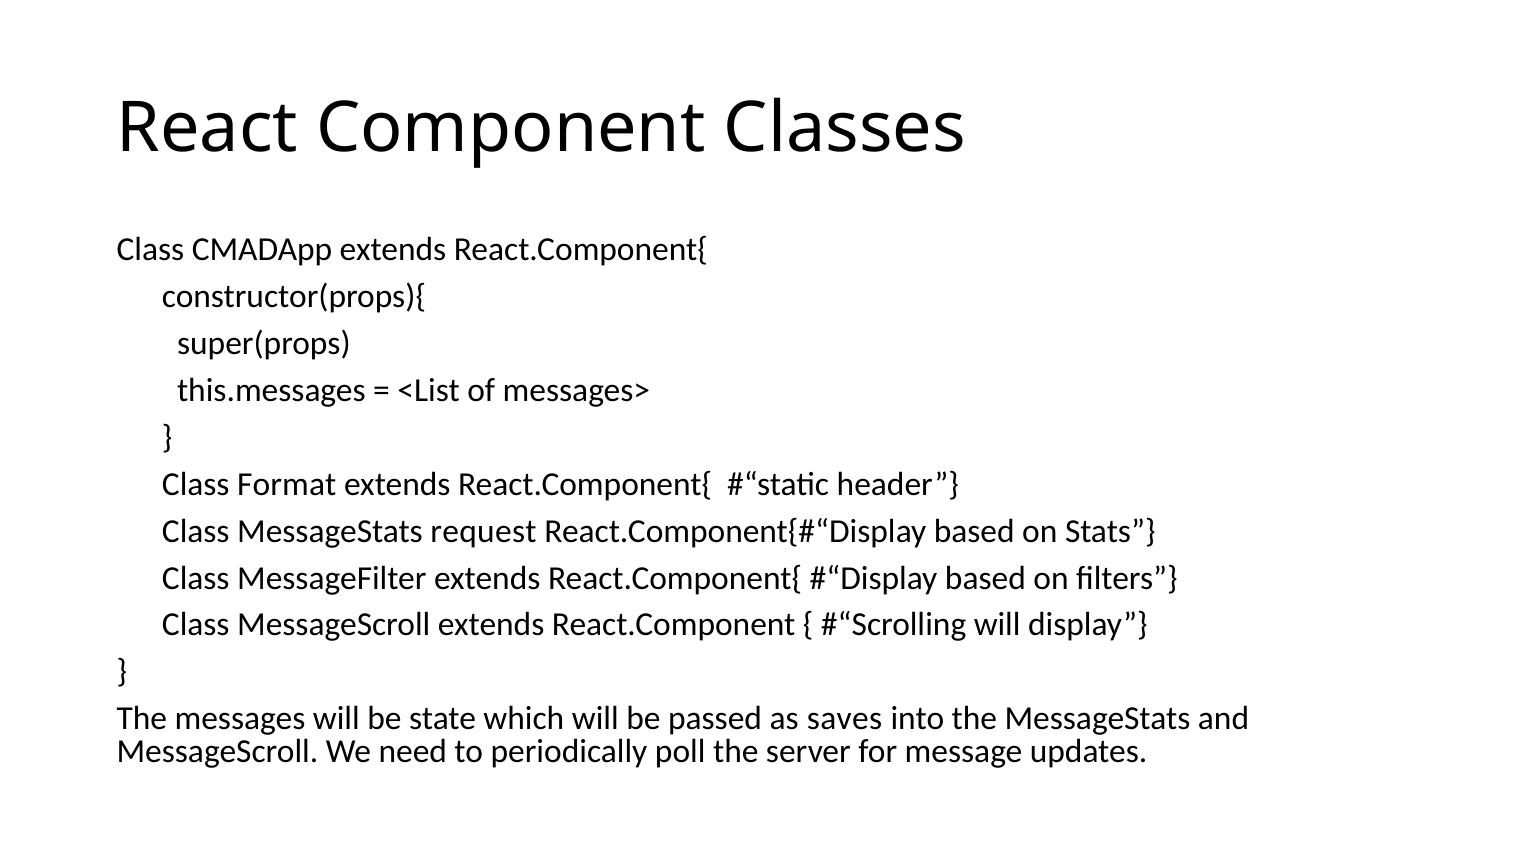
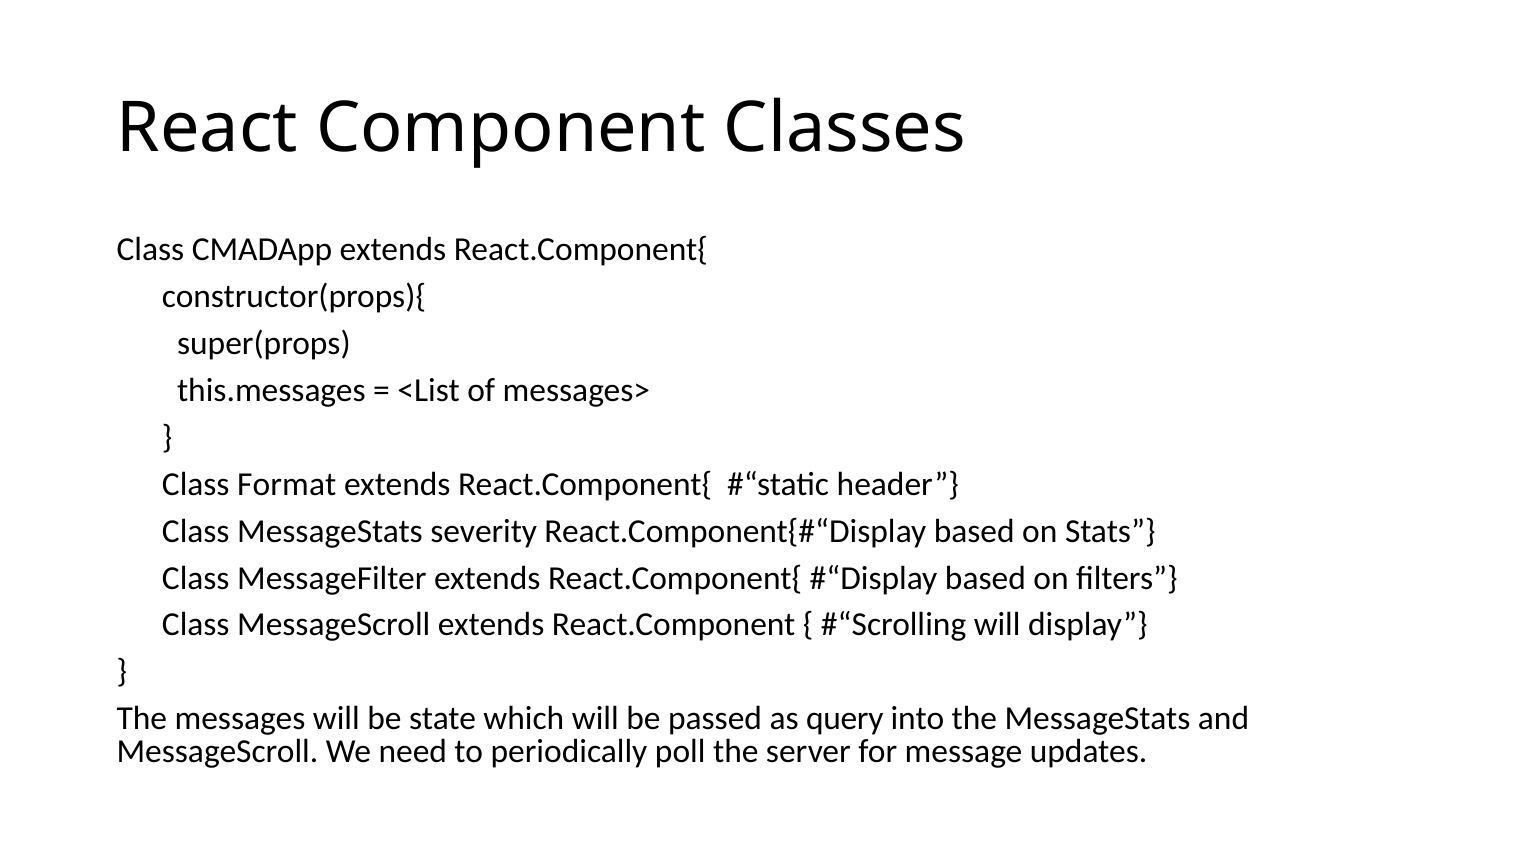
request: request -> severity
saves: saves -> query
